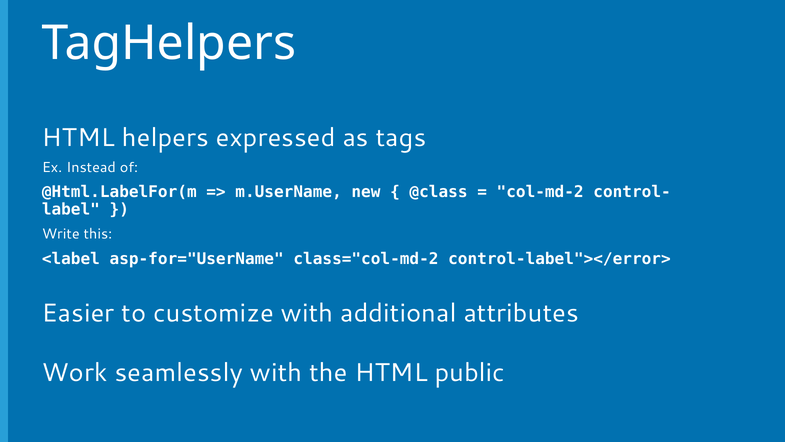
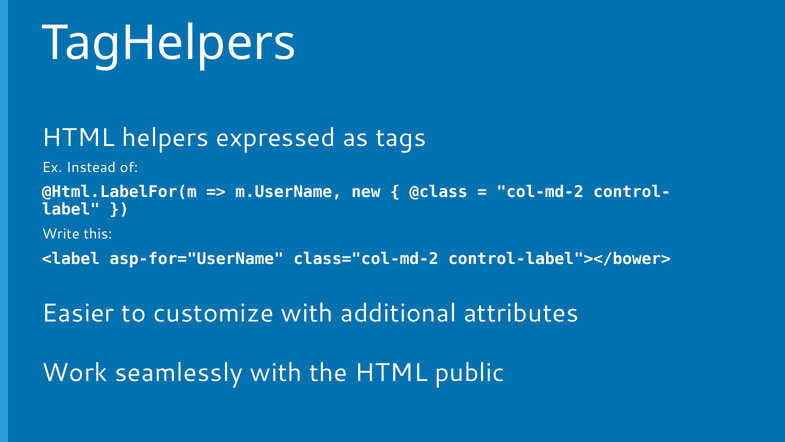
control-label"></error>: control-label"></error> -> control-label"></bower>
